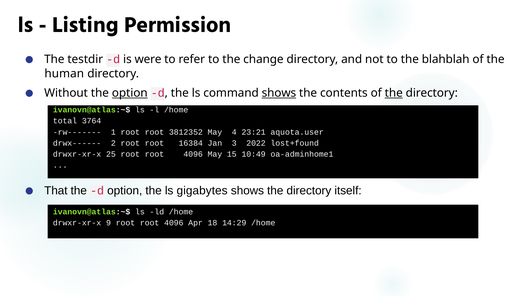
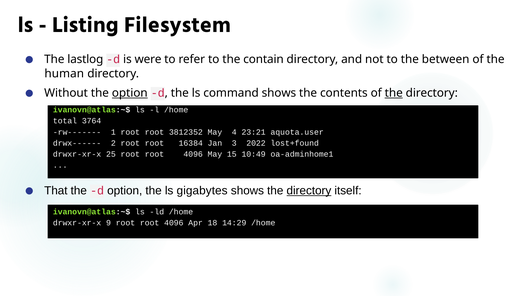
Permission: Permission -> Filesystem
testdir: testdir -> lastlog
change: change -> contain
blahblah: blahblah -> between
shows at (279, 93) underline: present -> none
directory at (309, 190) underline: none -> present
